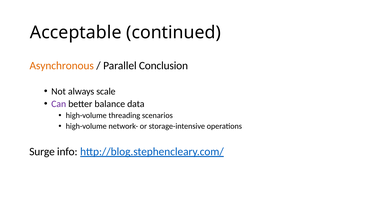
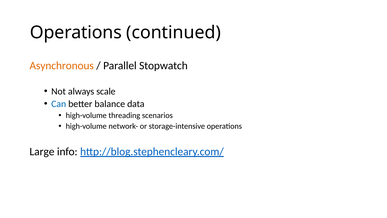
Acceptable at (76, 33): Acceptable -> Operations
Conclusion: Conclusion -> Stopwatch
Can colour: purple -> blue
Surge: Surge -> Large
